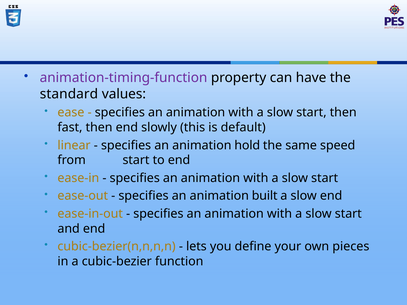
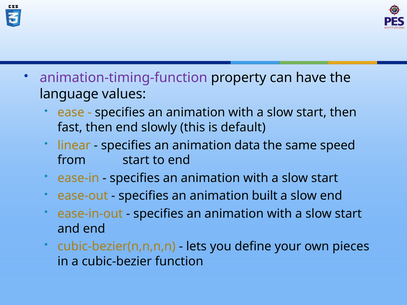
standard: standard -> language
hold: hold -> data
